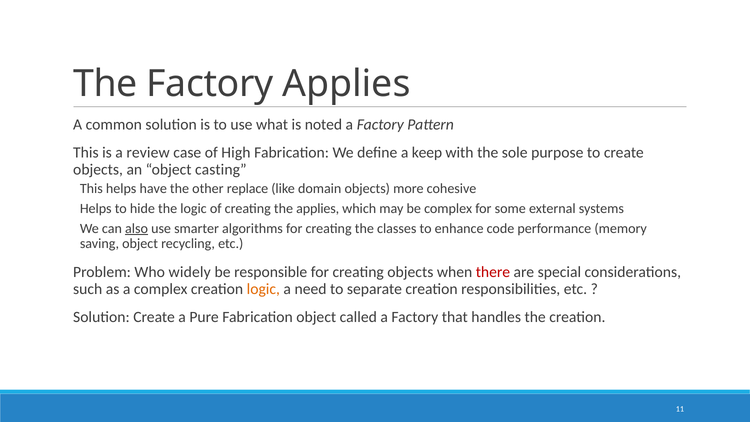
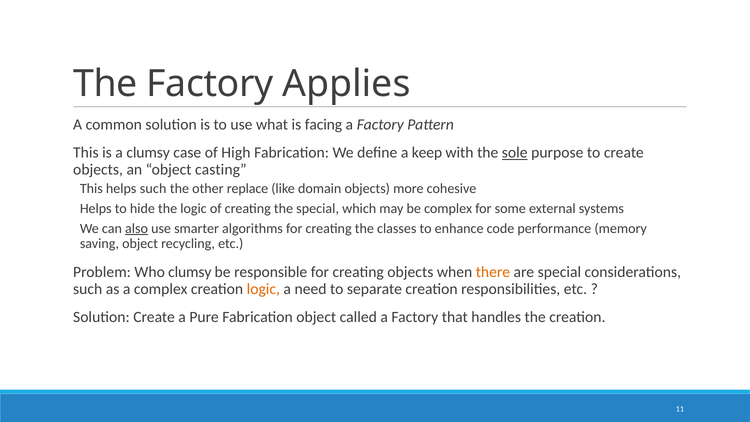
noted: noted -> facing
a review: review -> clumsy
sole underline: none -> present
helps have: have -> such
the applies: applies -> special
Who widely: widely -> clumsy
there colour: red -> orange
